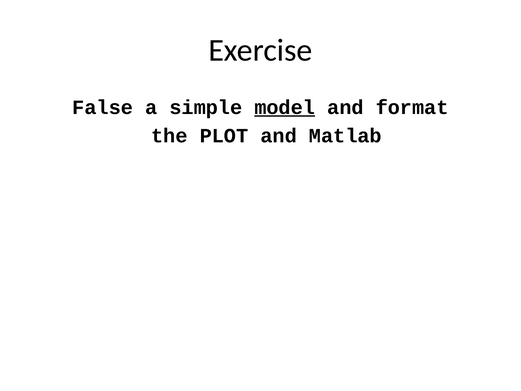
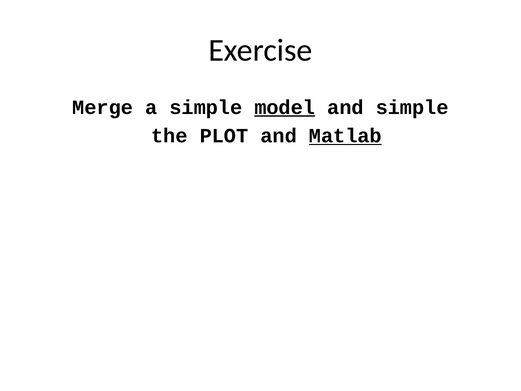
False: False -> Merge
and format: format -> simple
Matlab underline: none -> present
